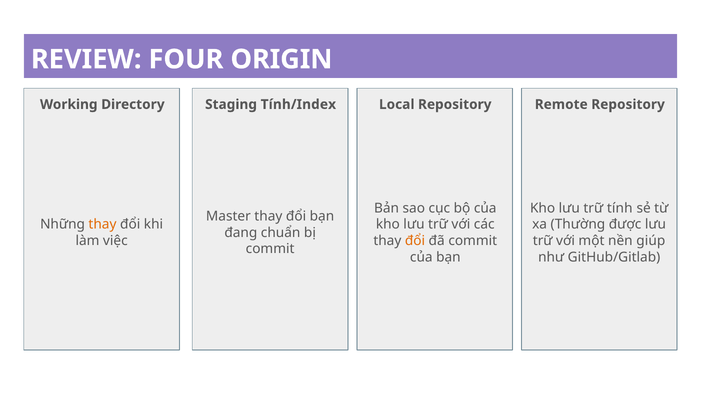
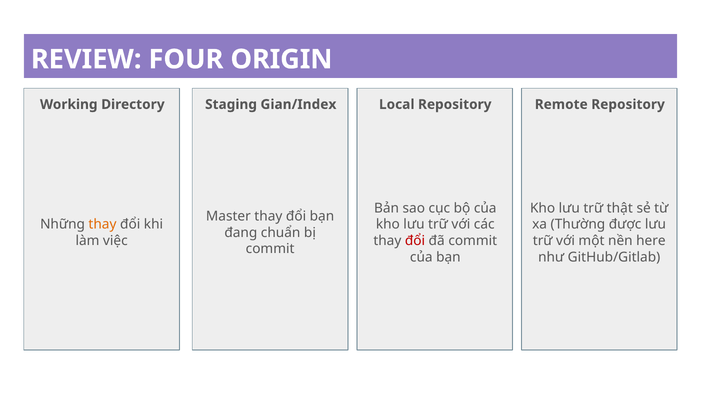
Tính/Index: Tính/Index -> Gian/Index
tính: tính -> thật
đổi at (415, 241) colour: orange -> red
giúp: giúp -> here
